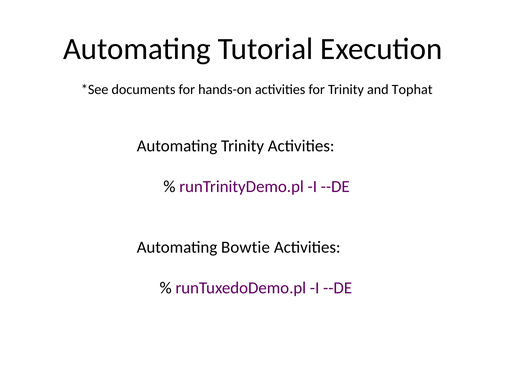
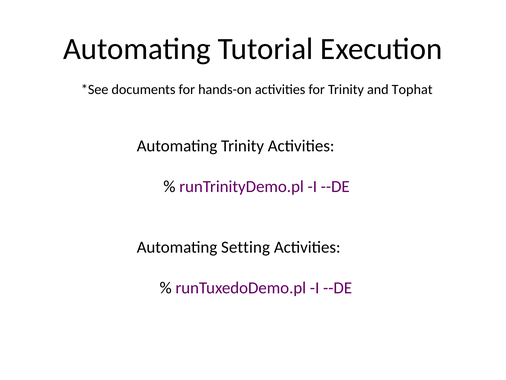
Bowtie: Bowtie -> Setting
